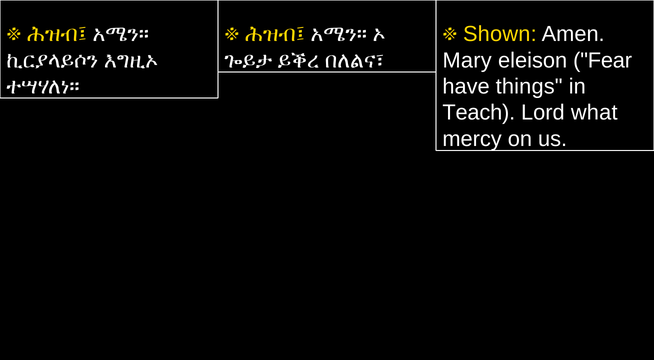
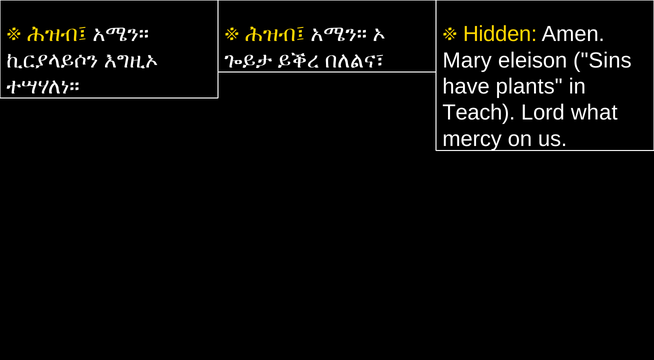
Shown: Shown -> Hidden
Fear: Fear -> Sins
things: things -> plants
